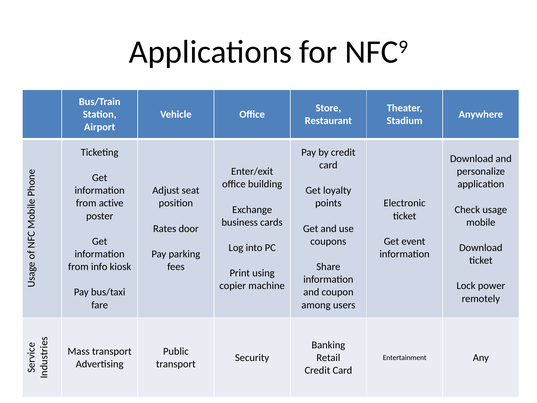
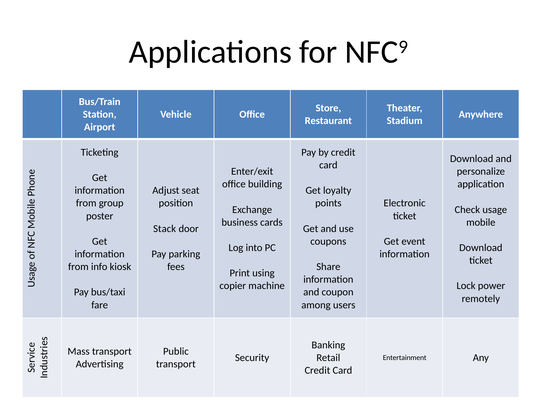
active: active -> group
Rates: Rates -> Stack
